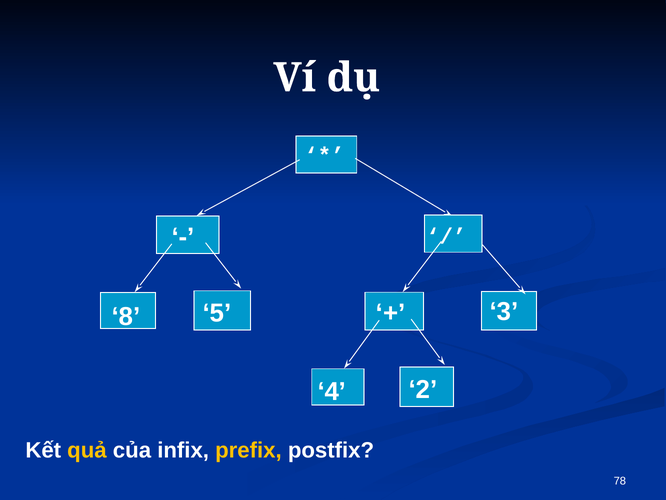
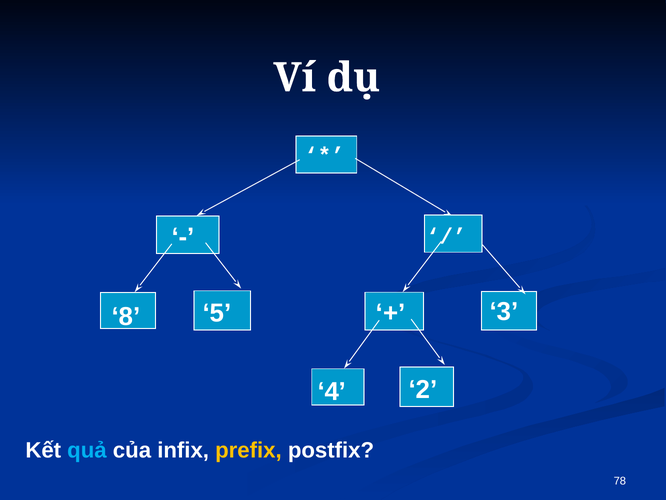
quả colour: yellow -> light blue
